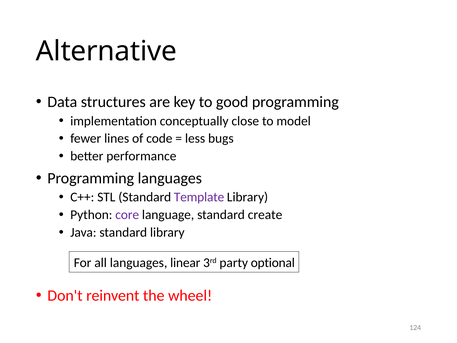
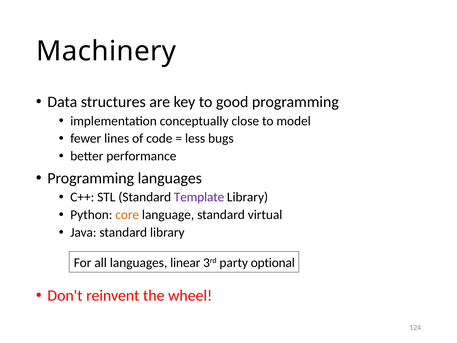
Alternative: Alternative -> Machinery
core colour: purple -> orange
create: create -> virtual
